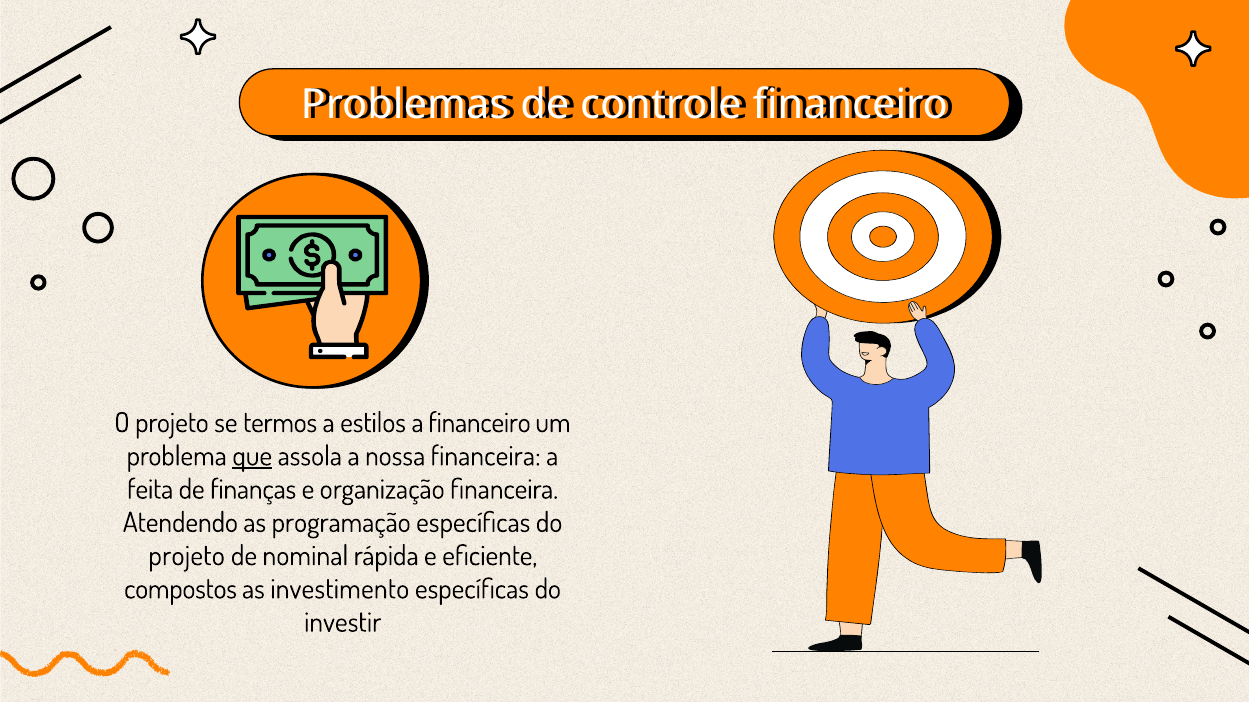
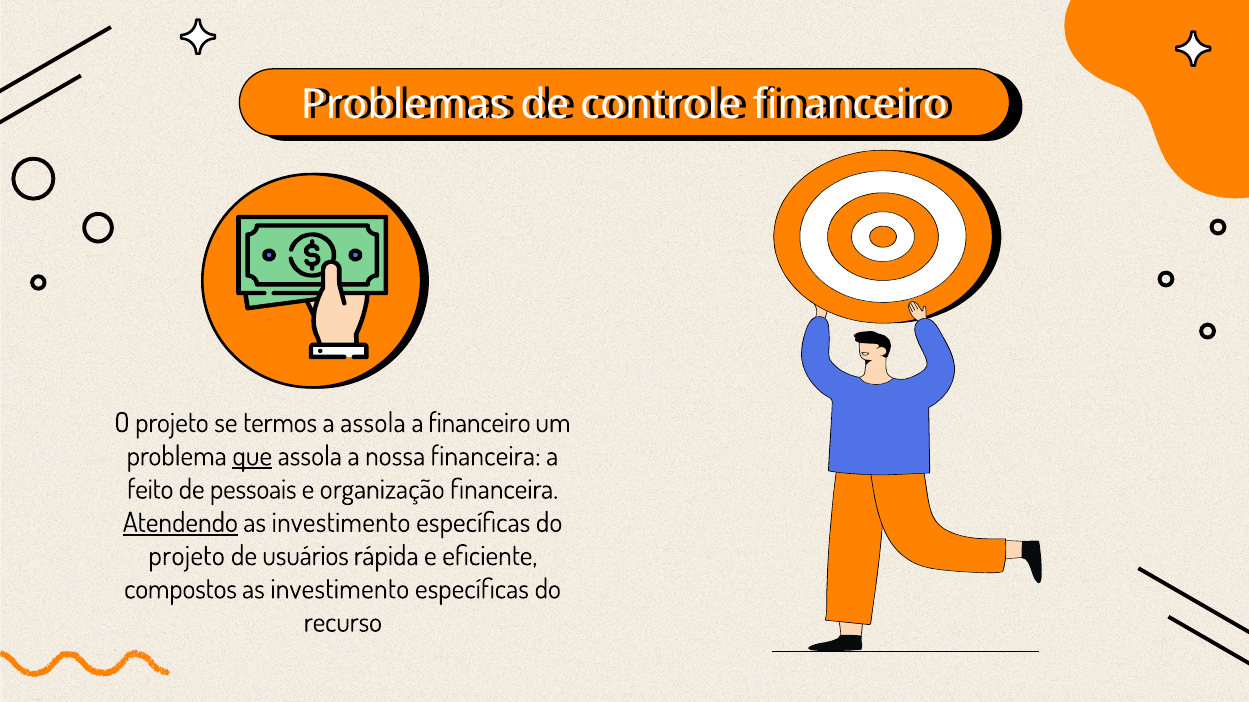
a estilos: estilos -> assola
feita: feita -> feito
finanças: finanças -> pessoais
Atendendo underline: none -> present
programação at (341, 523): programação -> investimento
nominal: nominal -> usuários
investir: investir -> recurso
